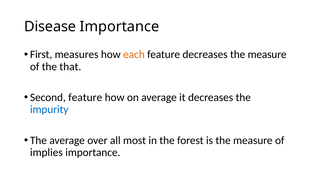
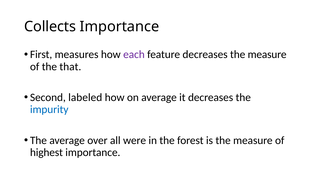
Disease: Disease -> Collects
each colour: orange -> purple
Second feature: feature -> labeled
most: most -> were
implies: implies -> highest
